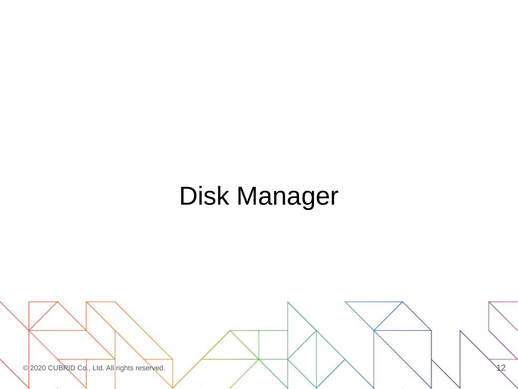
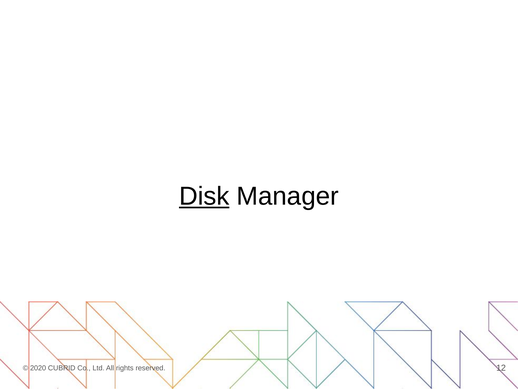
Disk underline: none -> present
